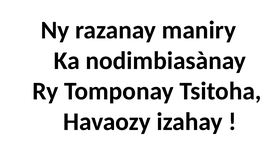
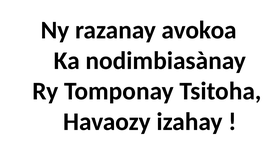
maniry: maniry -> avokoa
